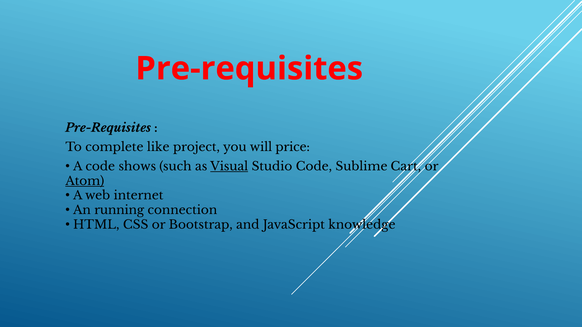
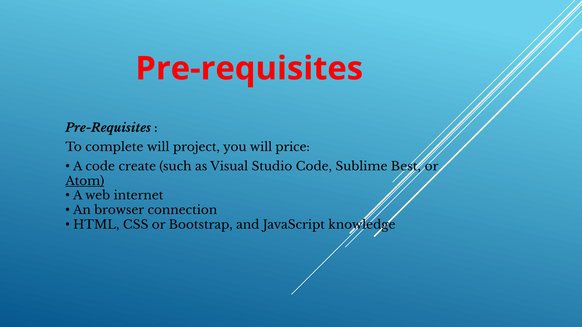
complete like: like -> will
shows: shows -> create
Visual underline: present -> none
Cart: Cart -> Best
running: running -> browser
